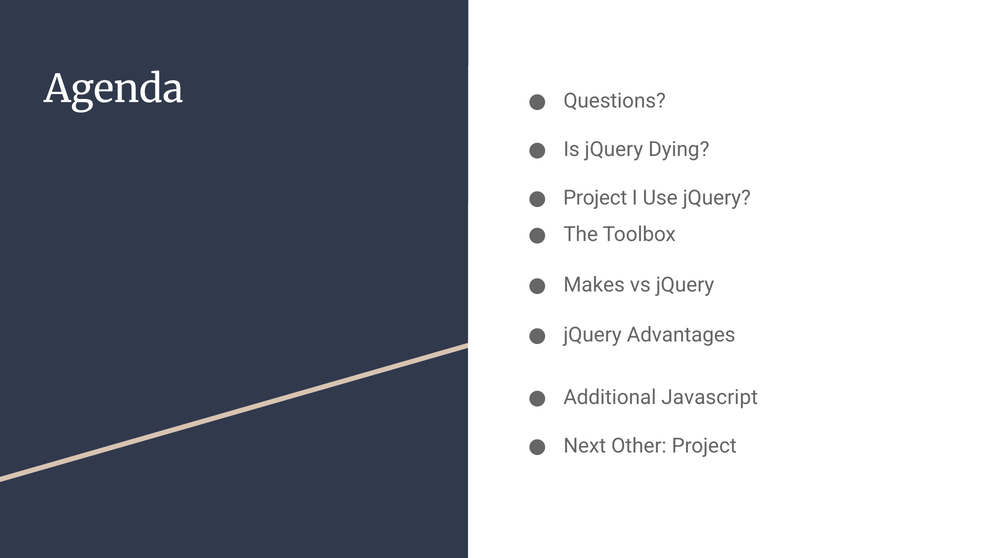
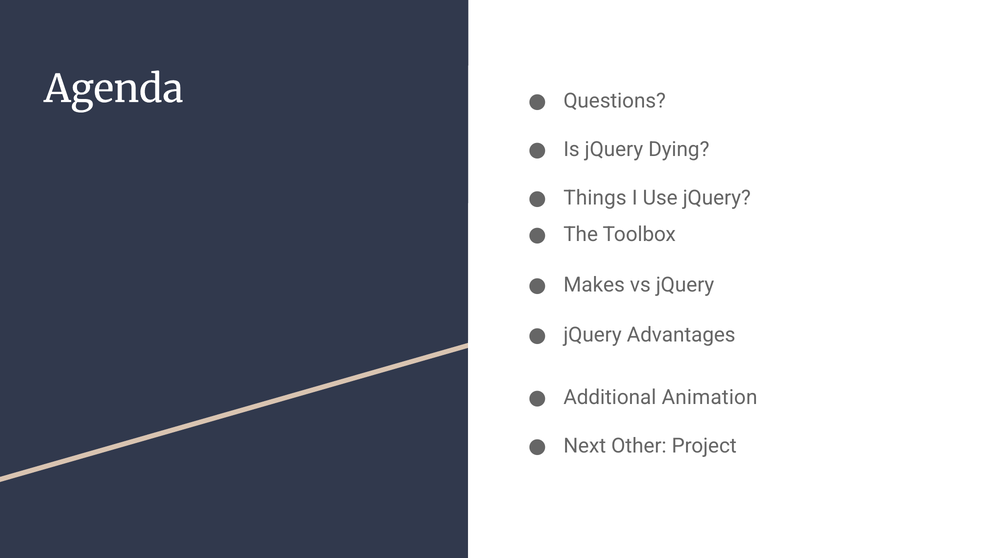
Project at (595, 198): Project -> Things
Javascript: Javascript -> Animation
